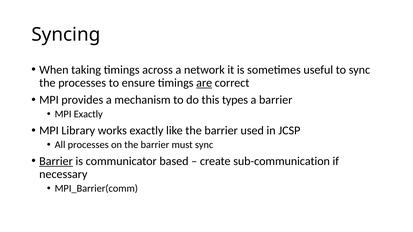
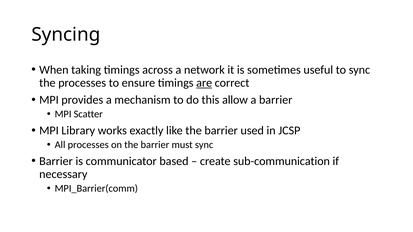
types: types -> allow
MPI Exactly: Exactly -> Scatter
Barrier at (56, 161) underline: present -> none
